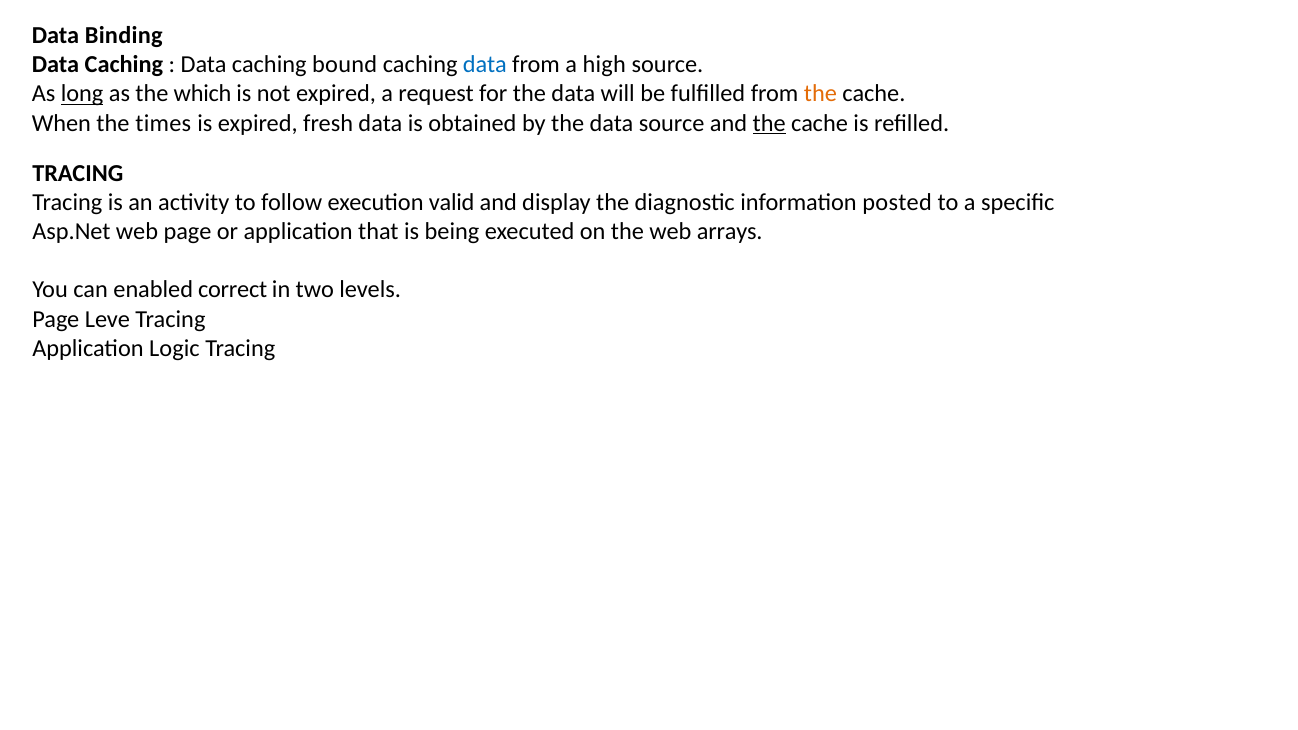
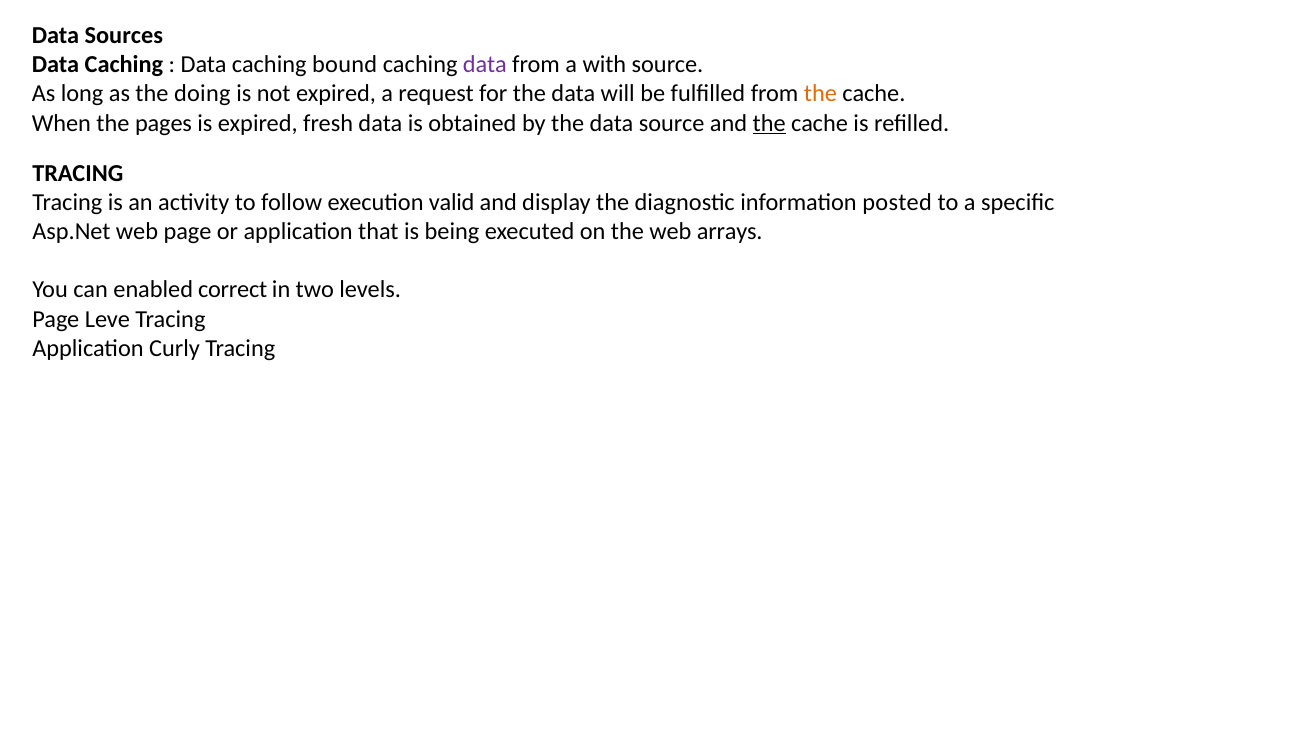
Binding: Binding -> Sources
data at (485, 65) colour: blue -> purple
high: high -> with
long underline: present -> none
which: which -> doing
times: times -> pages
Logic: Logic -> Curly
